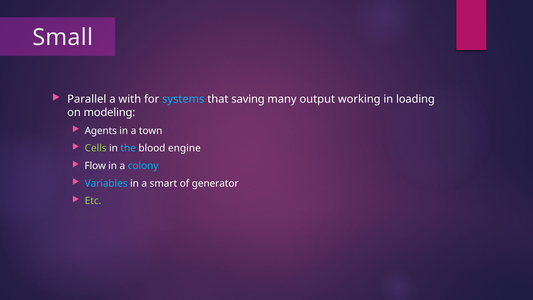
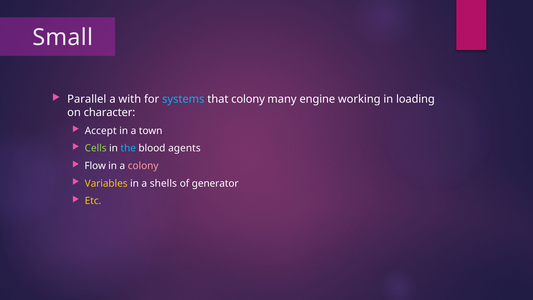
that saving: saving -> colony
output: output -> engine
modeling: modeling -> character
Agents: Agents -> Accept
engine: engine -> agents
colony at (143, 166) colour: light blue -> pink
Variables colour: light blue -> yellow
smart: smart -> shells
Etc colour: light green -> yellow
